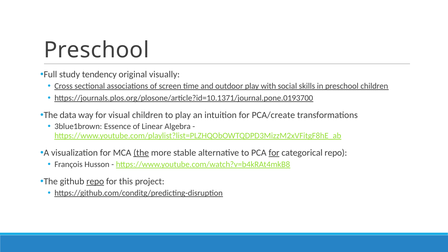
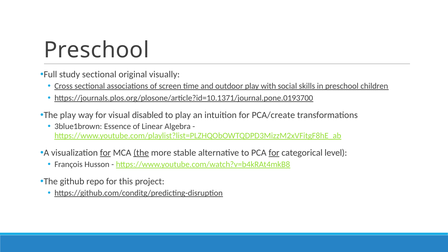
study tendency: tendency -> sectional
The data: data -> play
visual children: children -> disabled
for at (105, 153) underline: none -> present
categorical repo: repo -> level
repo at (95, 181) underline: present -> none
